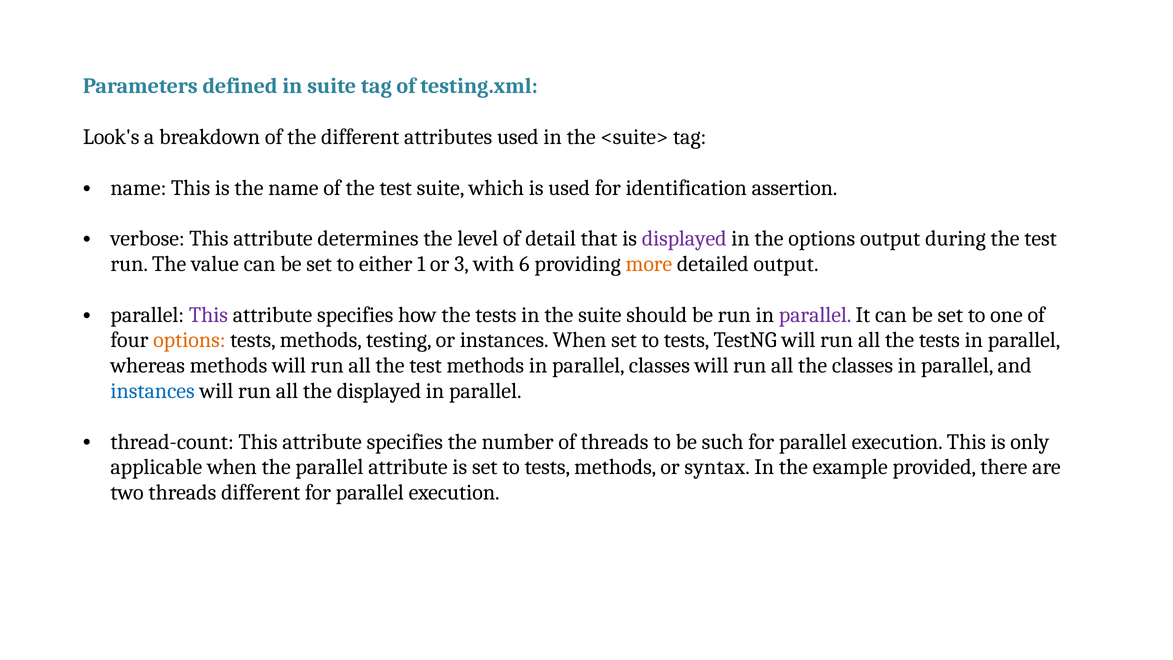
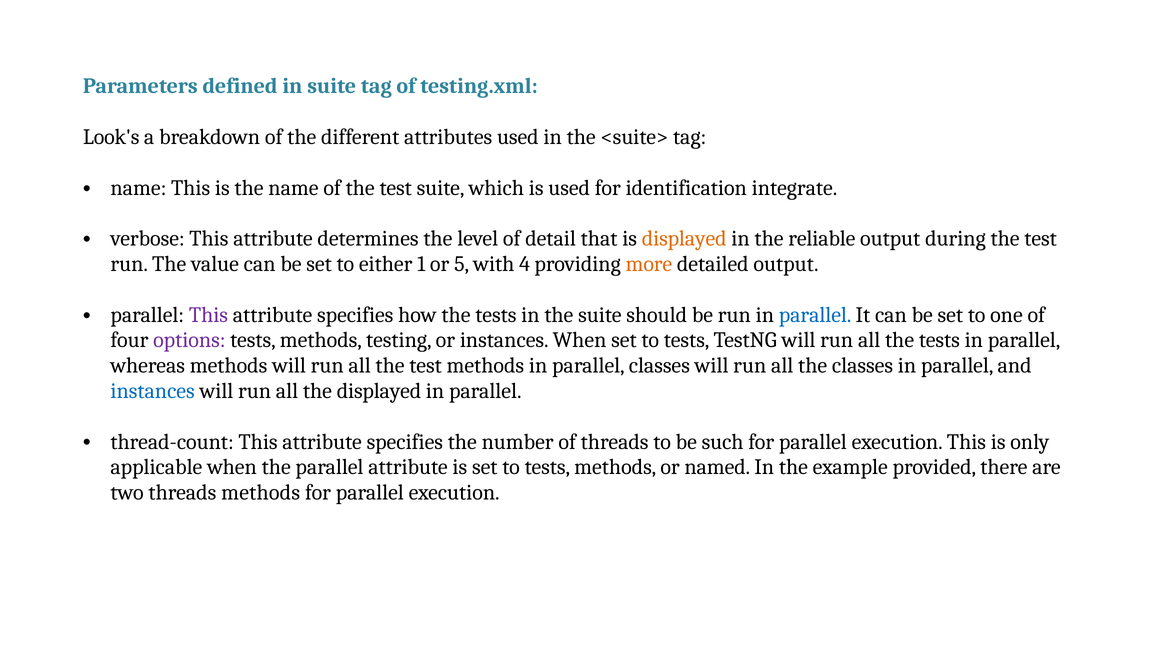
assertion: assertion -> integrate
displayed at (684, 239) colour: purple -> orange
the options: options -> reliable
3: 3 -> 5
6: 6 -> 4
parallel at (815, 315) colour: purple -> blue
options at (189, 340) colour: orange -> purple
syntax: syntax -> named
threads different: different -> methods
